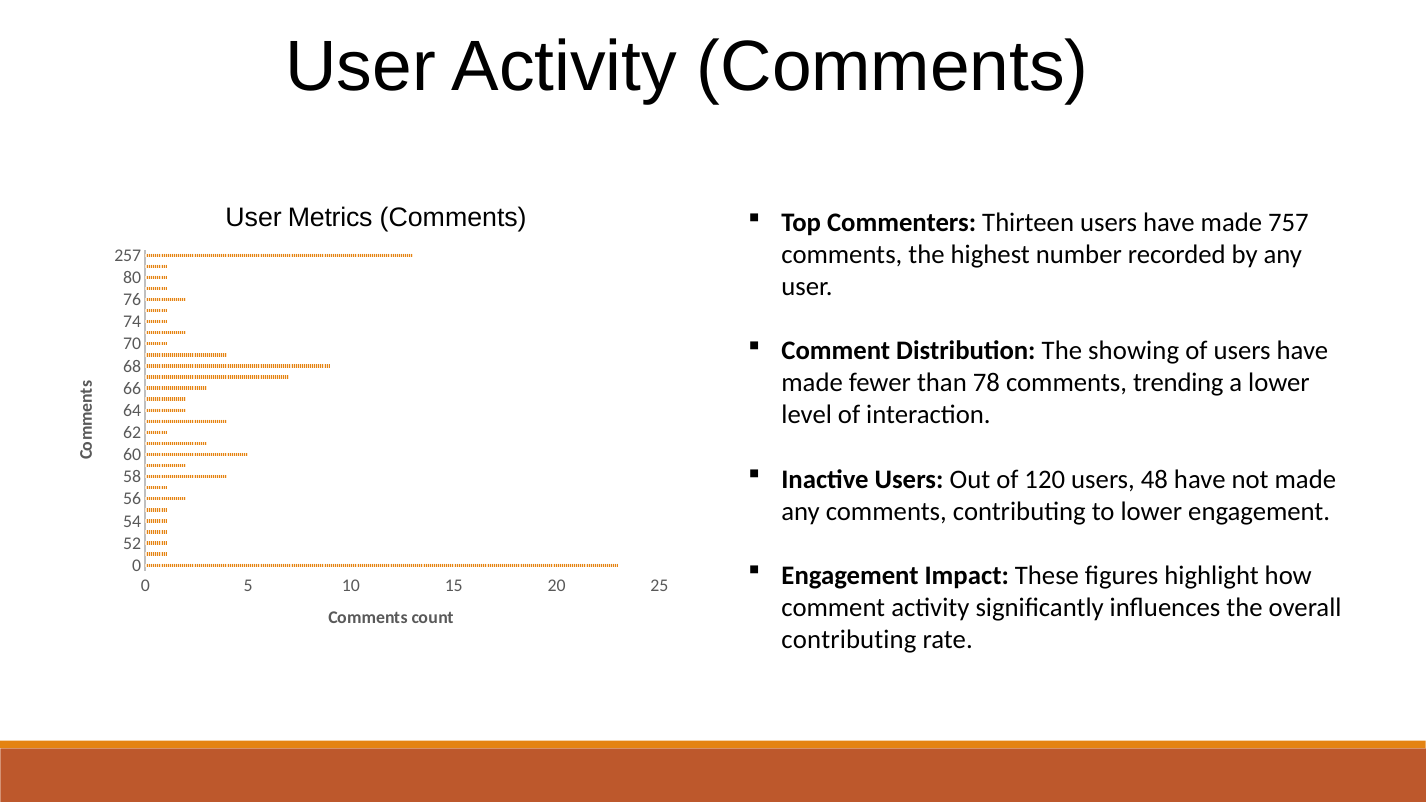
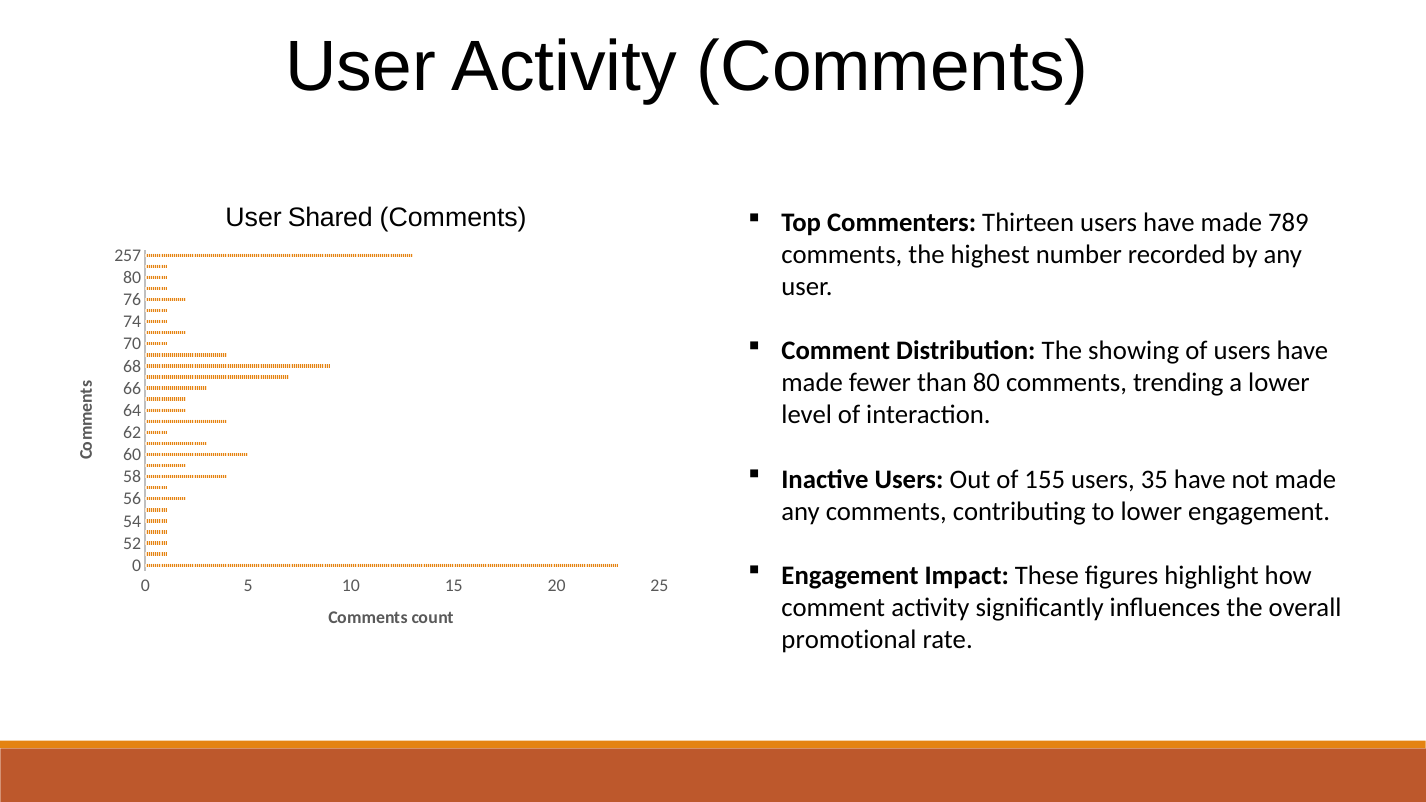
Metrics: Metrics -> Shared
757: 757 -> 789
than 78: 78 -> 80
120: 120 -> 155
48: 48 -> 35
contributing at (849, 640): contributing -> promotional
